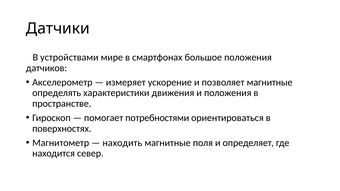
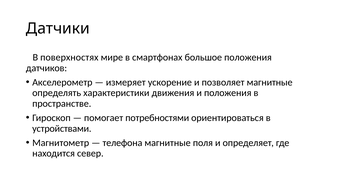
устройствами: устройствами -> поверхностях
поверхностях: поверхностях -> устройствами
находить: находить -> телефона
